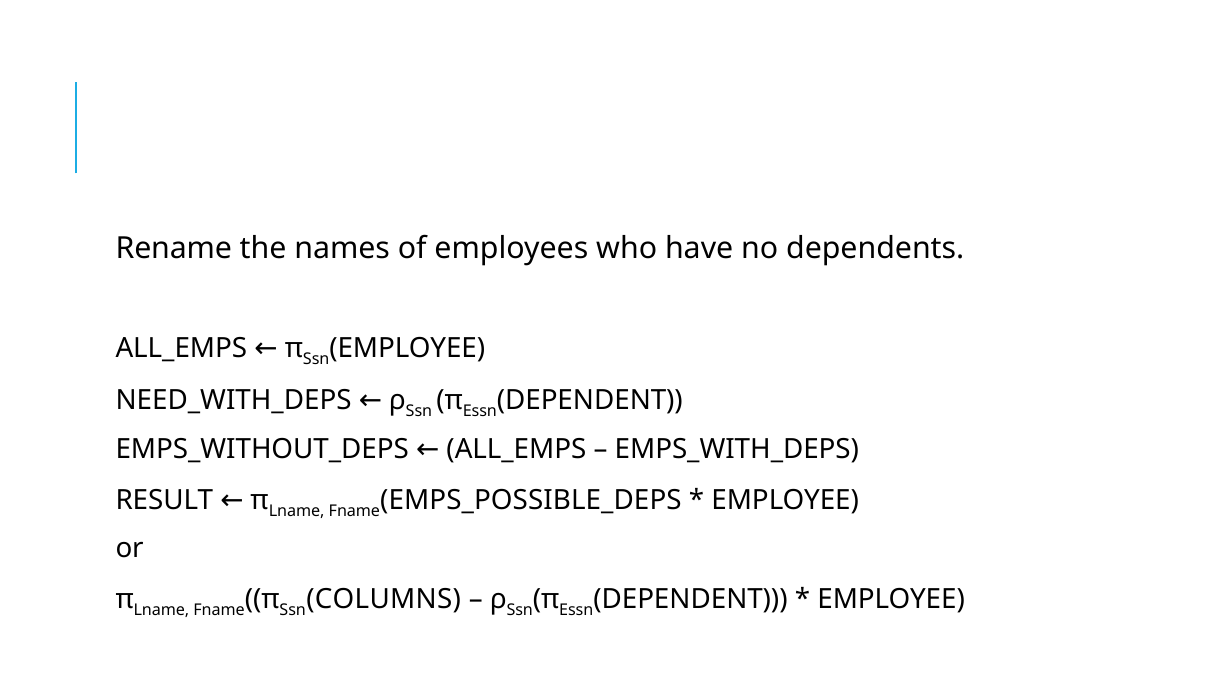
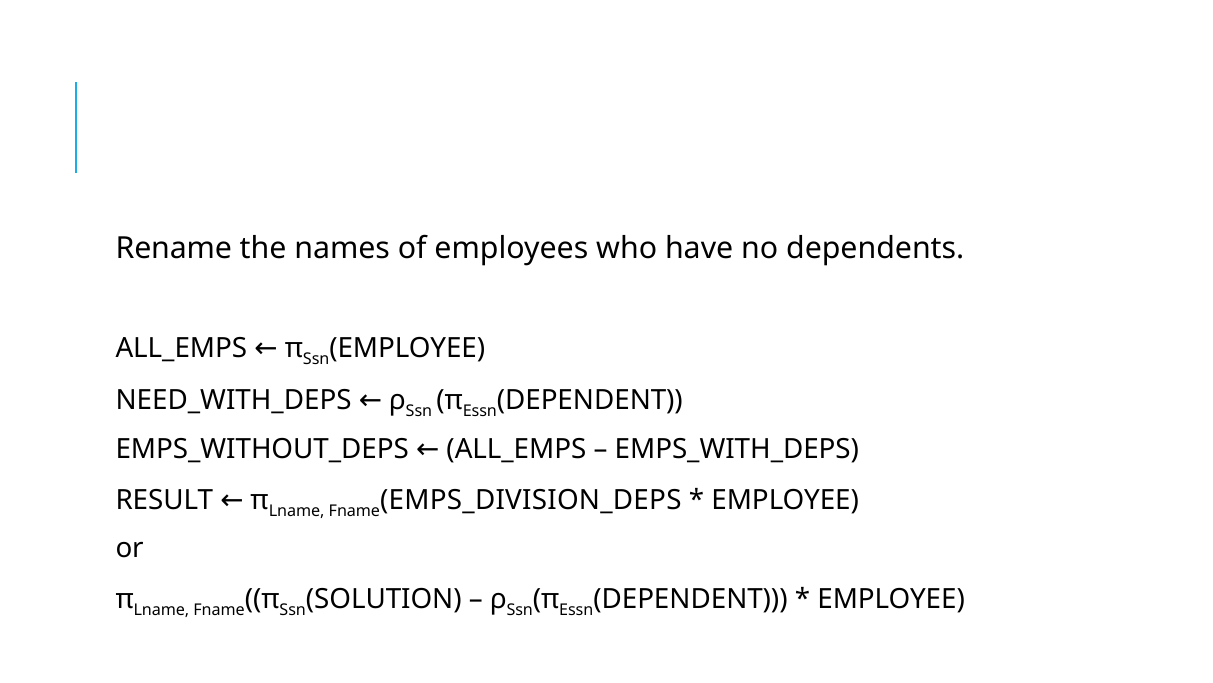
EMPS_POSSIBLE_DEPS: EMPS_POSSIBLE_DEPS -> EMPS_DIVISION_DEPS
COLUMNS: COLUMNS -> SOLUTION
